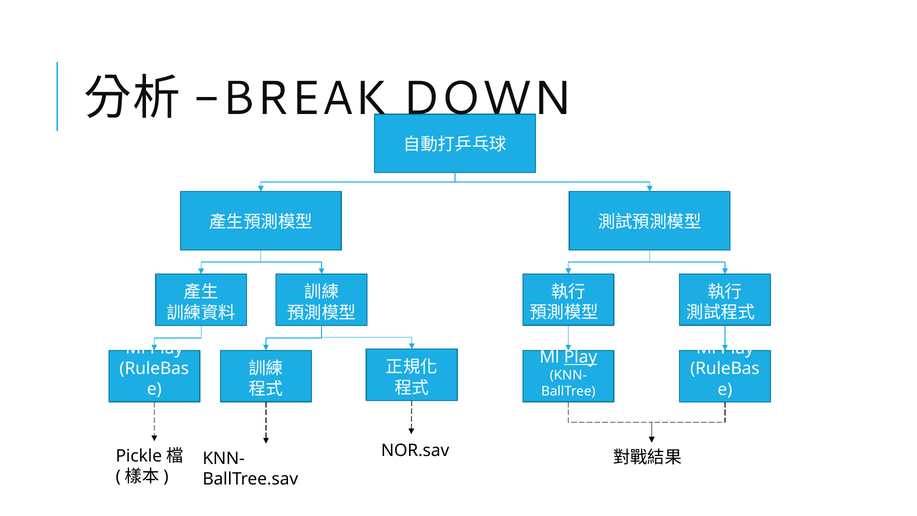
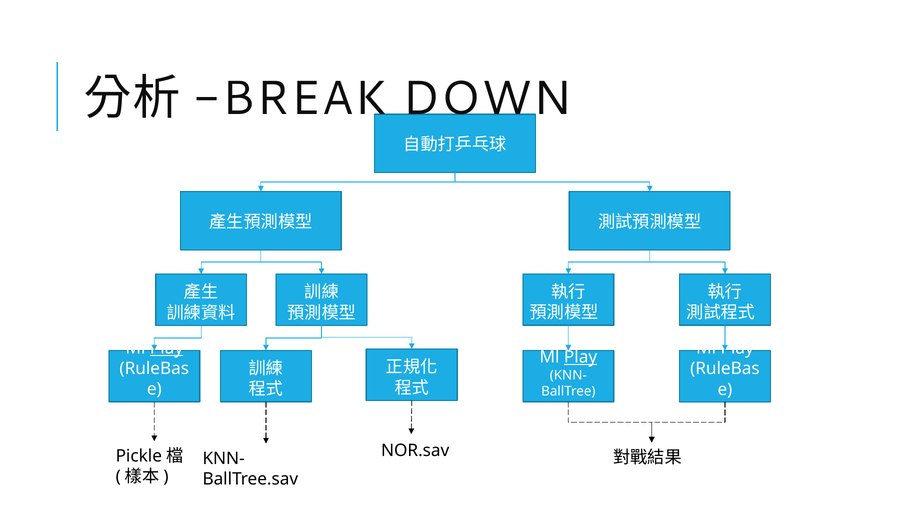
Play at (167, 348) underline: none -> present
